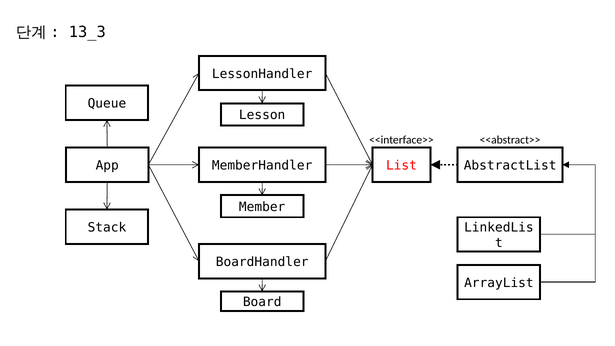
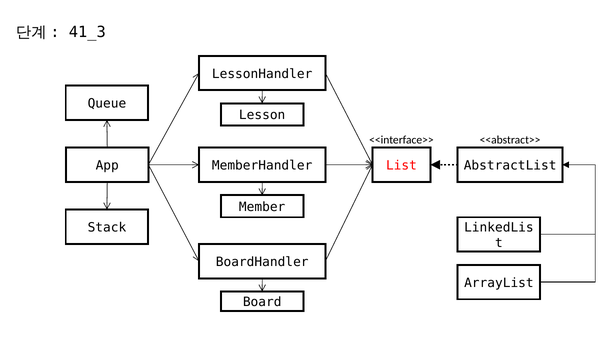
13_3: 13_3 -> 41_3
